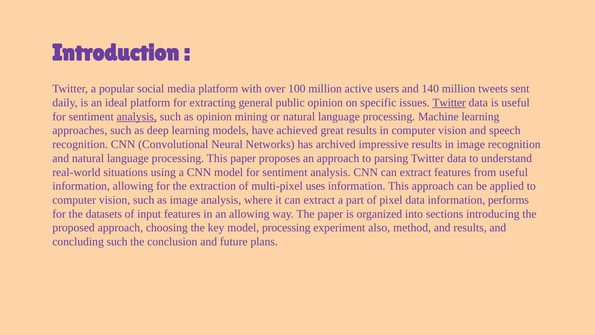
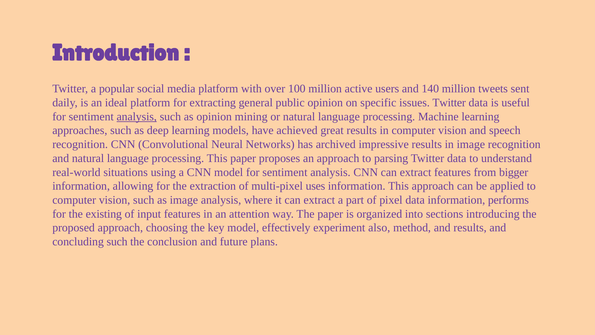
Twitter at (449, 103) underline: present -> none
from useful: useful -> bigger
datasets: datasets -> existing
an allowing: allowing -> attention
model processing: processing -> effectively
